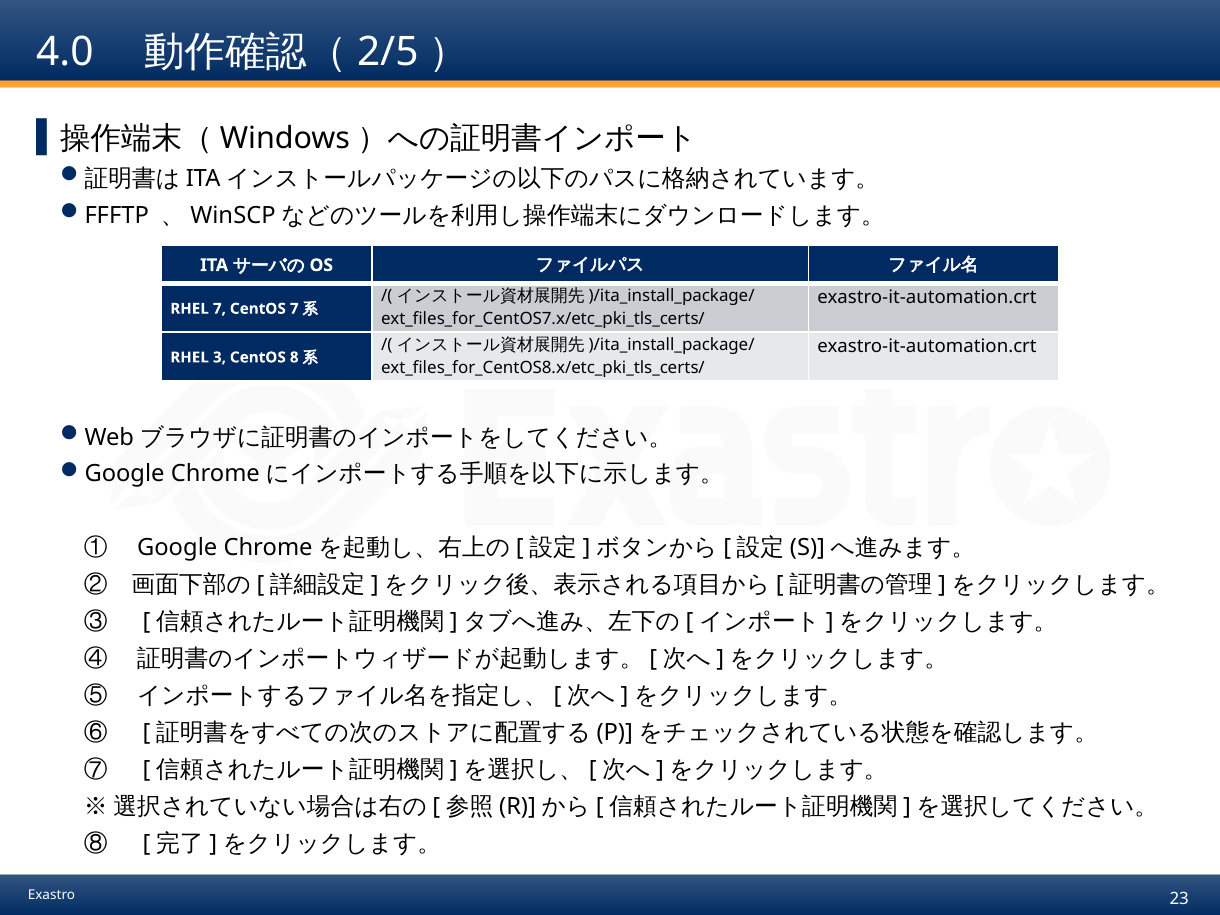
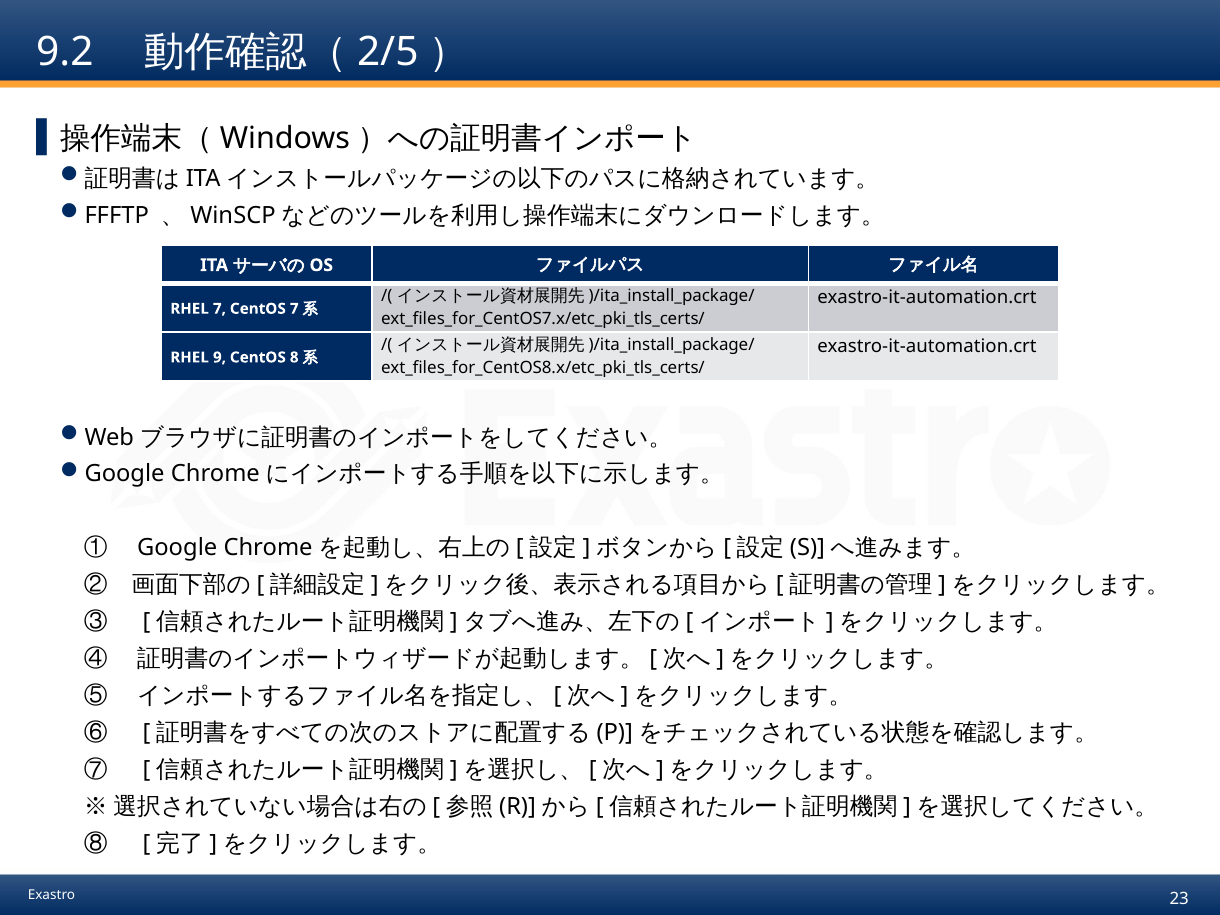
4.0: 4.0 -> 9.2
3: 3 -> 9
